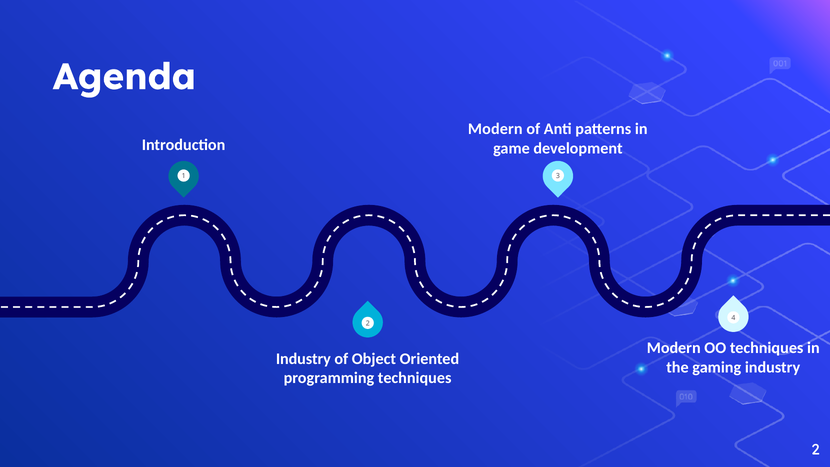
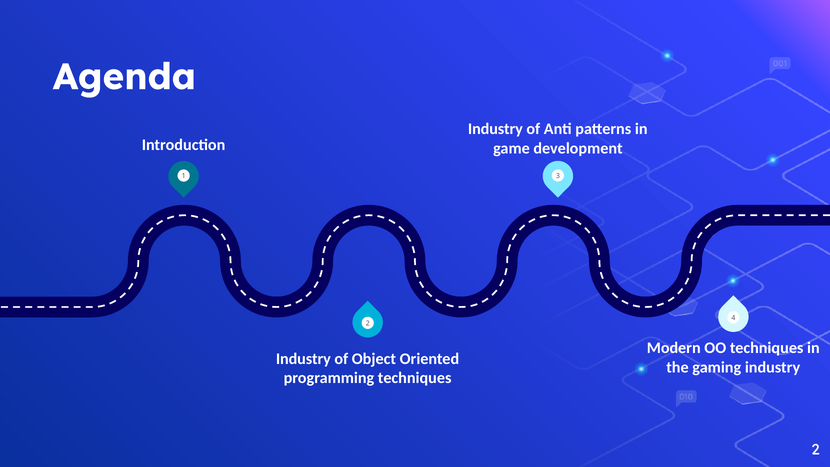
Modern at (495, 129): Modern -> Industry
